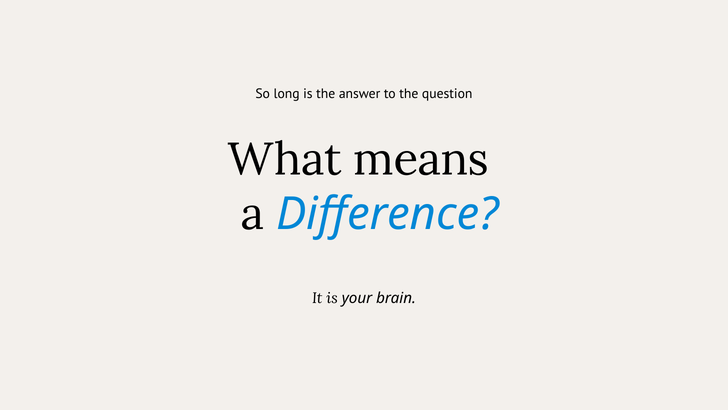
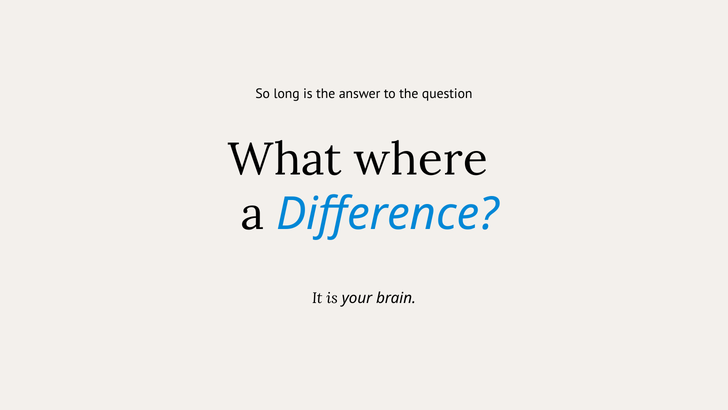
means: means -> where
